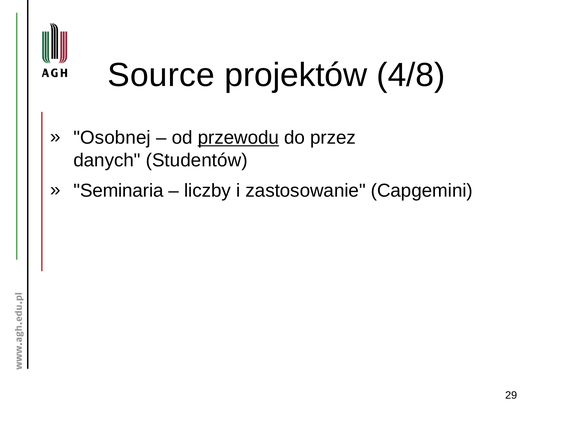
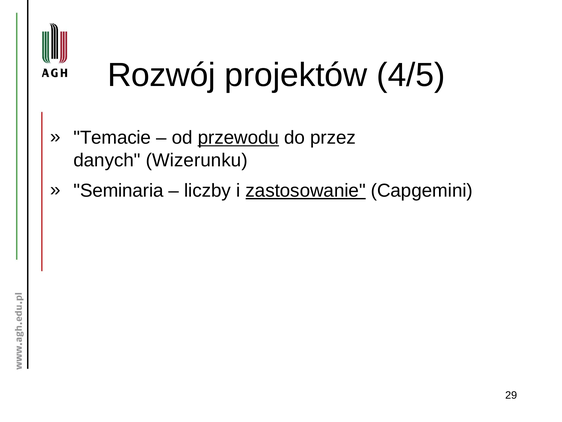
Source: Source -> Rozwój
4/8: 4/8 -> 4/5
Osobnej: Osobnej -> Temacie
Studentów: Studentów -> Wizerunku
zastosowanie underline: none -> present
